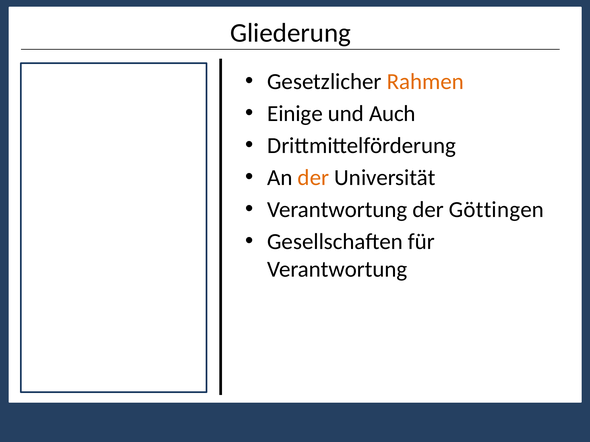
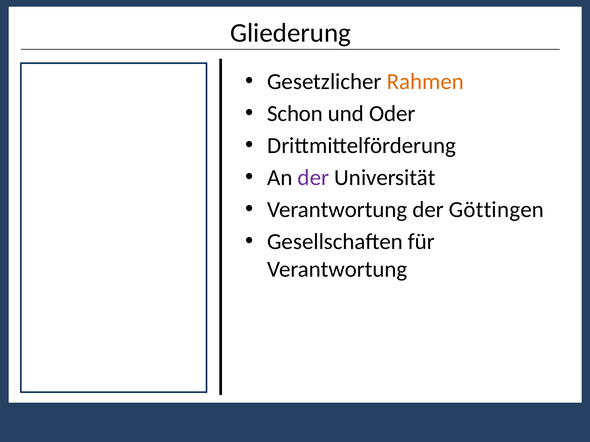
Einige: Einige -> Schon
Auch: Auch -> Oder
der at (313, 178) colour: orange -> purple
